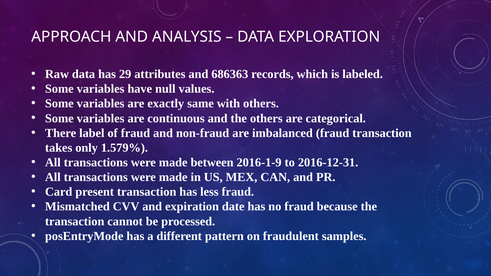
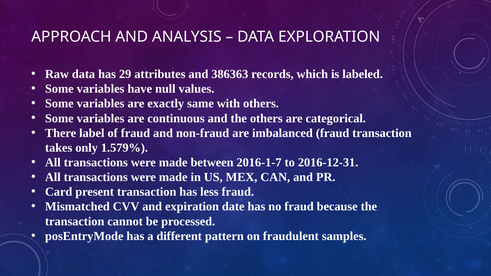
686363: 686363 -> 386363
2016-1-9: 2016-1-9 -> 2016-1-7
